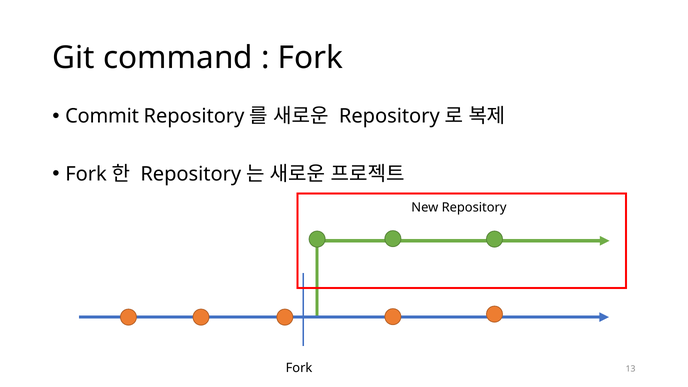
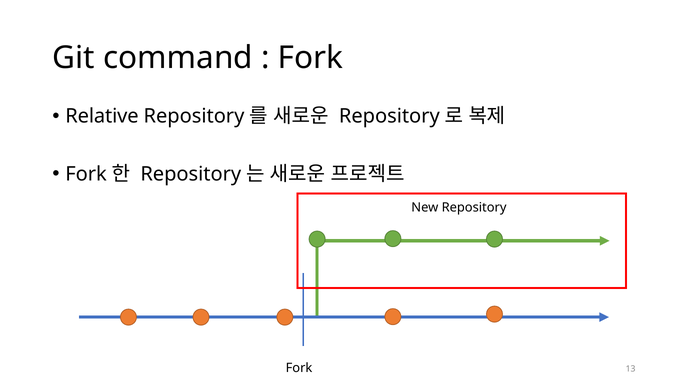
Commit: Commit -> Relative
